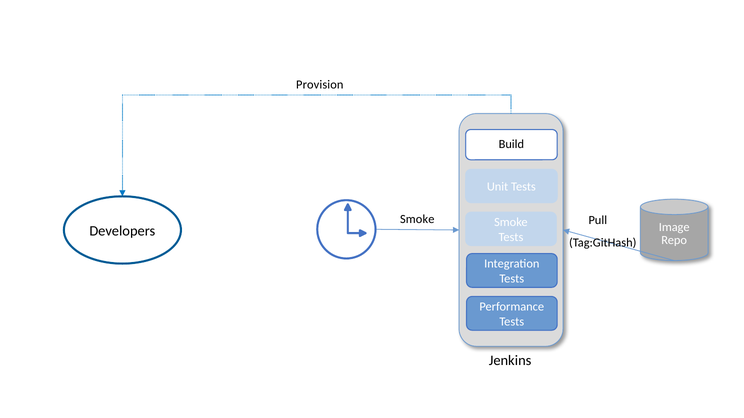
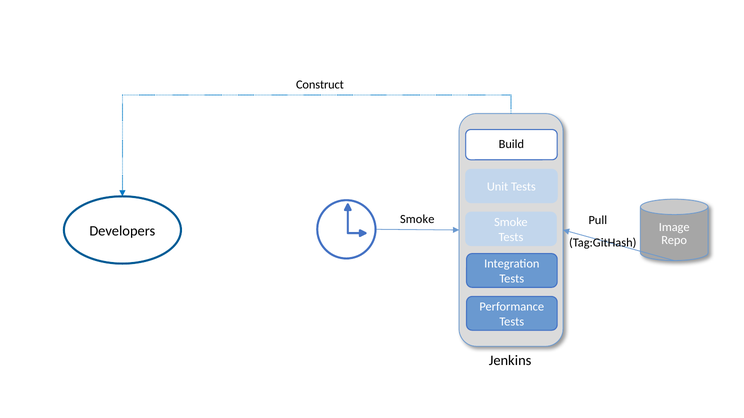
Provision: Provision -> Construct
